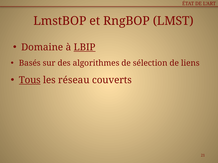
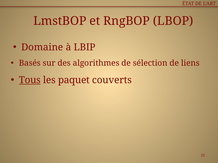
LMST: LMST -> LBOP
LBIP underline: present -> none
réseau: réseau -> paquet
